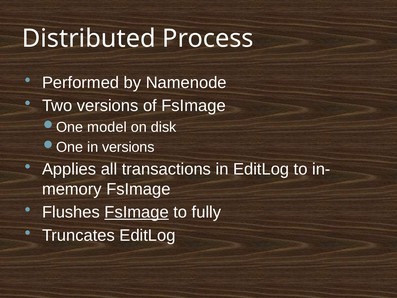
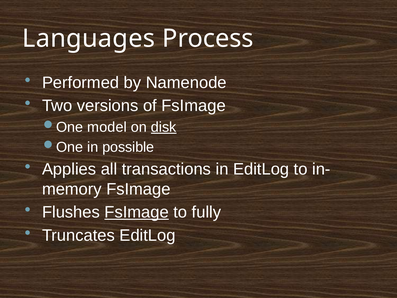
Distributed: Distributed -> Languages
disk underline: none -> present
in versions: versions -> possible
